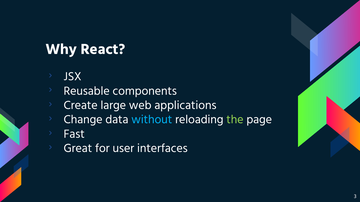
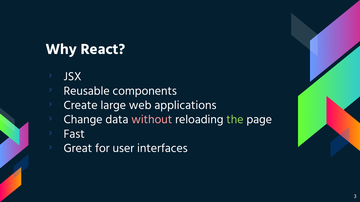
without colour: light blue -> pink
